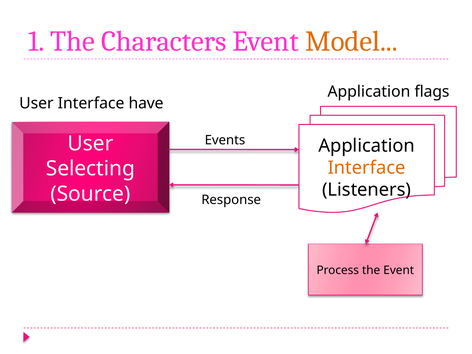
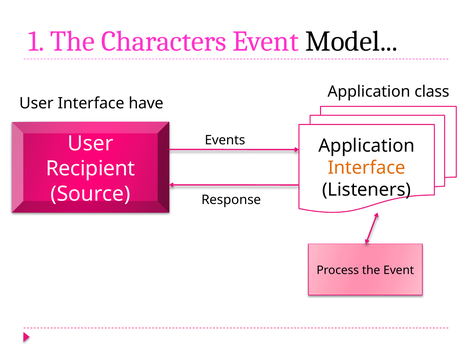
Model colour: orange -> black
flags: flags -> class
Selecting: Selecting -> Recipient
